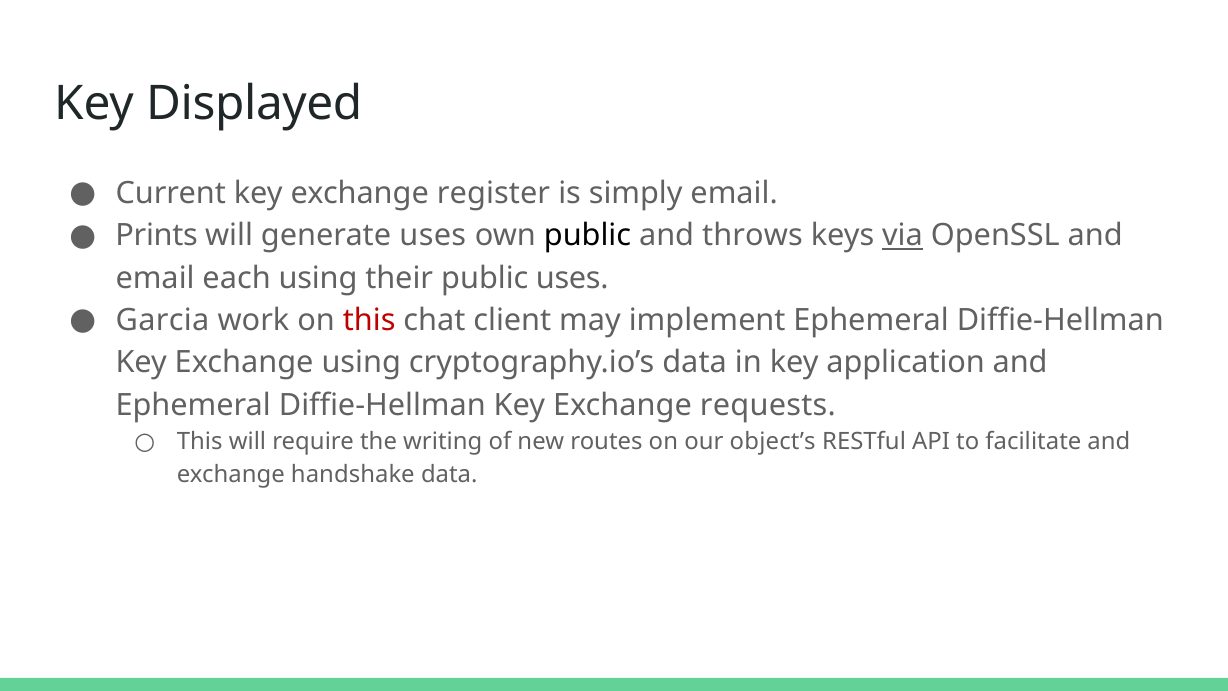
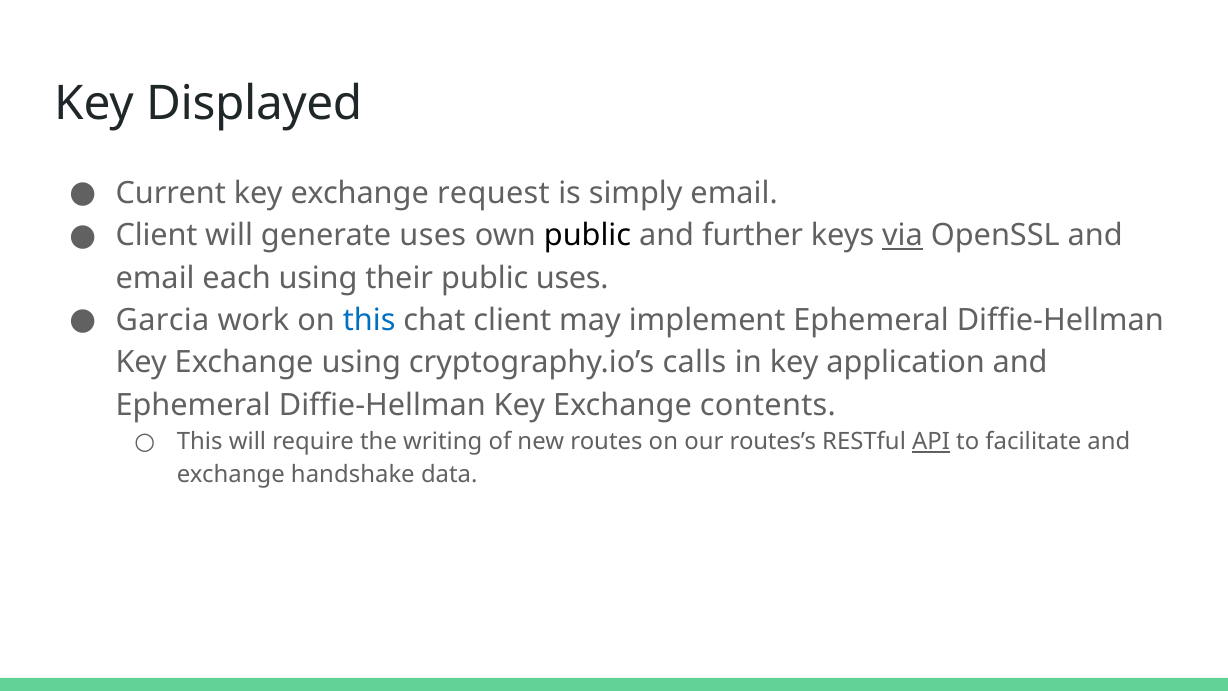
register: register -> request
Prints at (157, 235): Prints -> Client
throws: throws -> further
this at (369, 320) colour: red -> blue
cryptography.io’s data: data -> calls
requests: requests -> contents
object’s: object’s -> routes’s
API underline: none -> present
